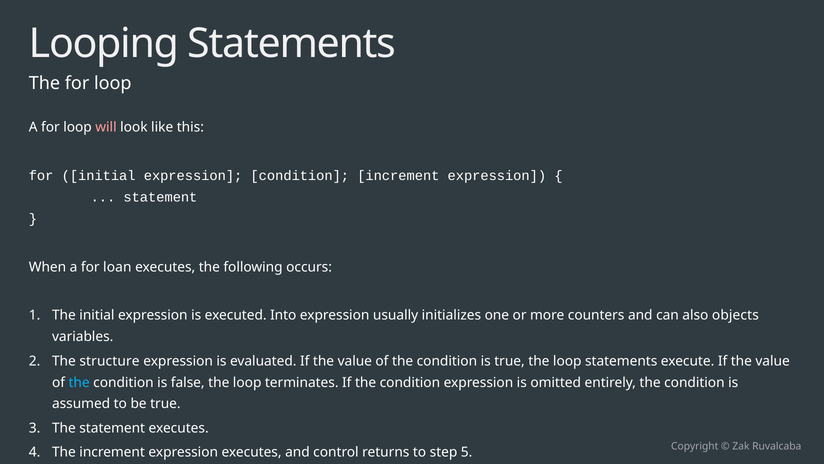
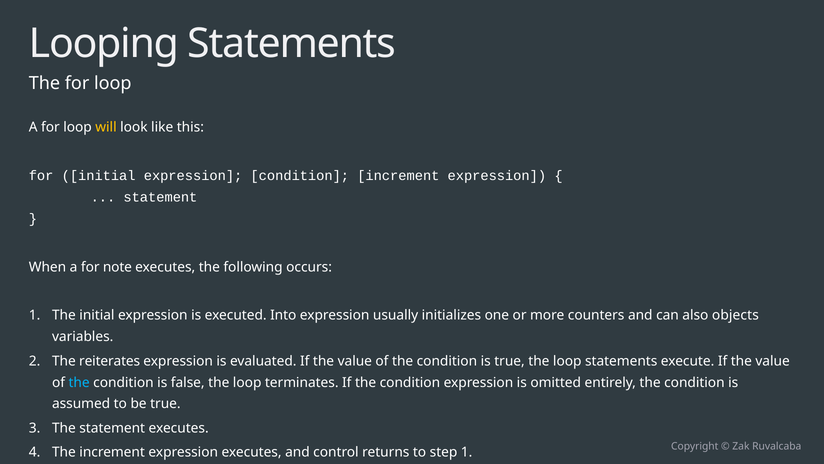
will colour: pink -> yellow
loan: loan -> note
structure: structure -> reiterates
step 5: 5 -> 1
